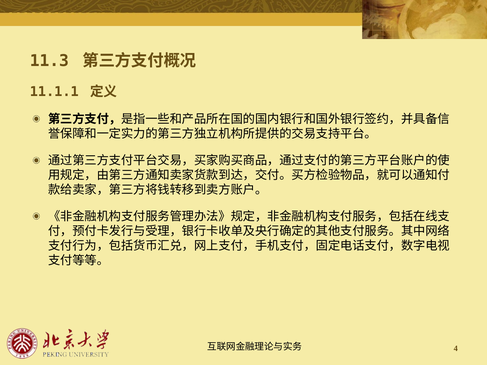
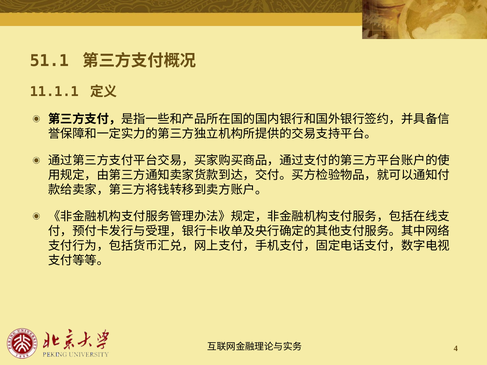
11.3: 11.3 -> 51.1
